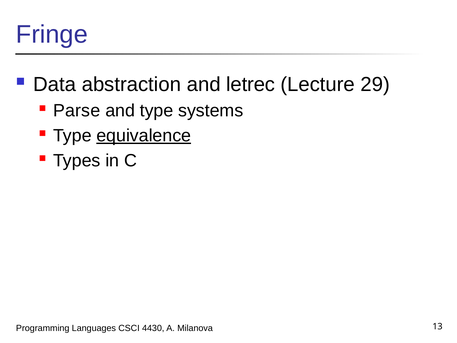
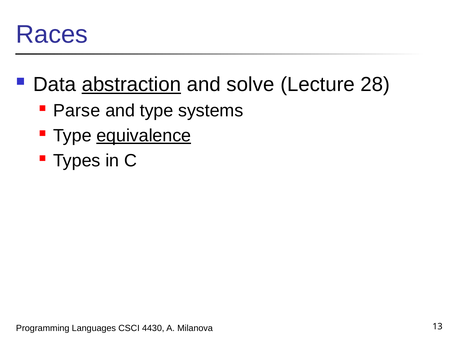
Fringe: Fringe -> Races
abstraction underline: none -> present
letrec: letrec -> solve
29: 29 -> 28
